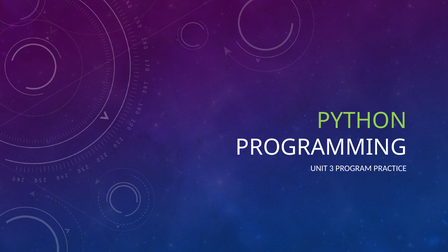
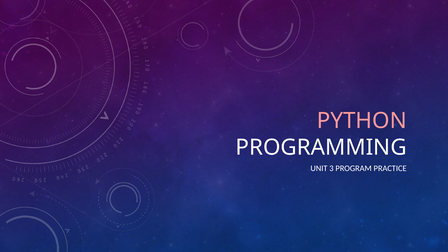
PYTHON colour: light green -> pink
